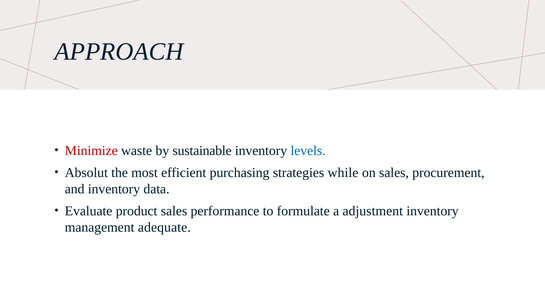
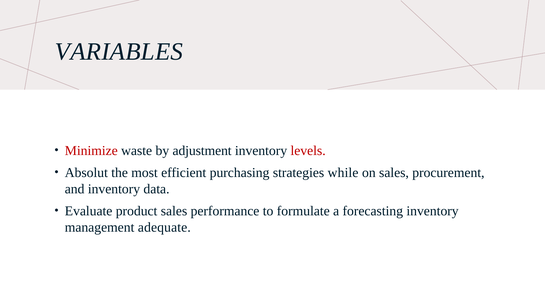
APPROACH: APPROACH -> VARIABLES
sustainable: sustainable -> adjustment
levels colour: blue -> red
adjustment: adjustment -> forecasting
